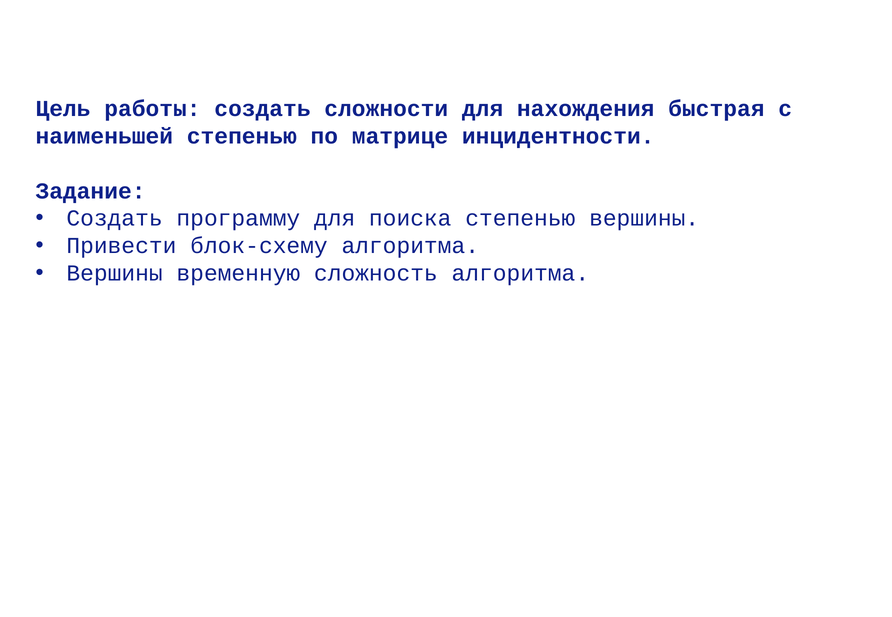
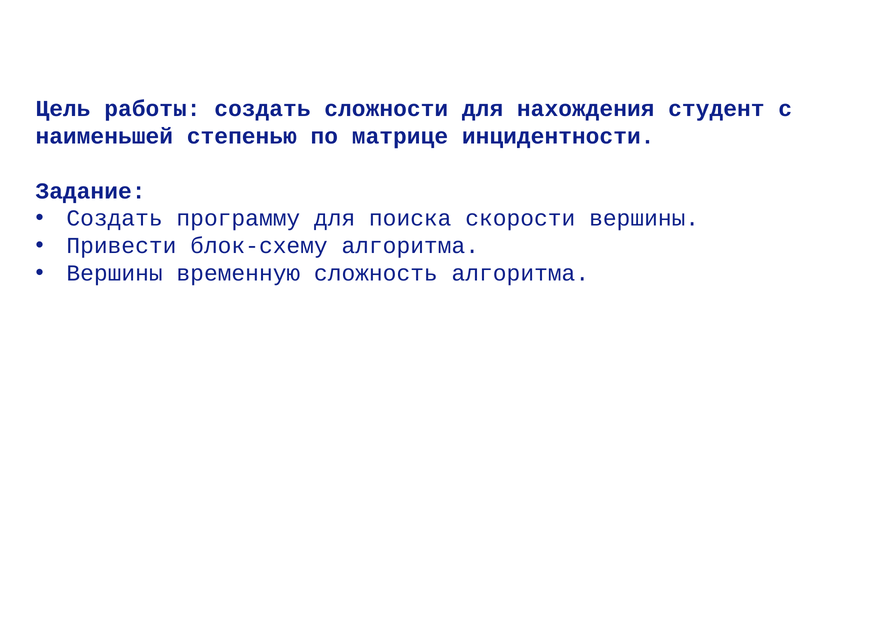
быстрая: быстрая -> студент
поиска степенью: степенью -> скорости
